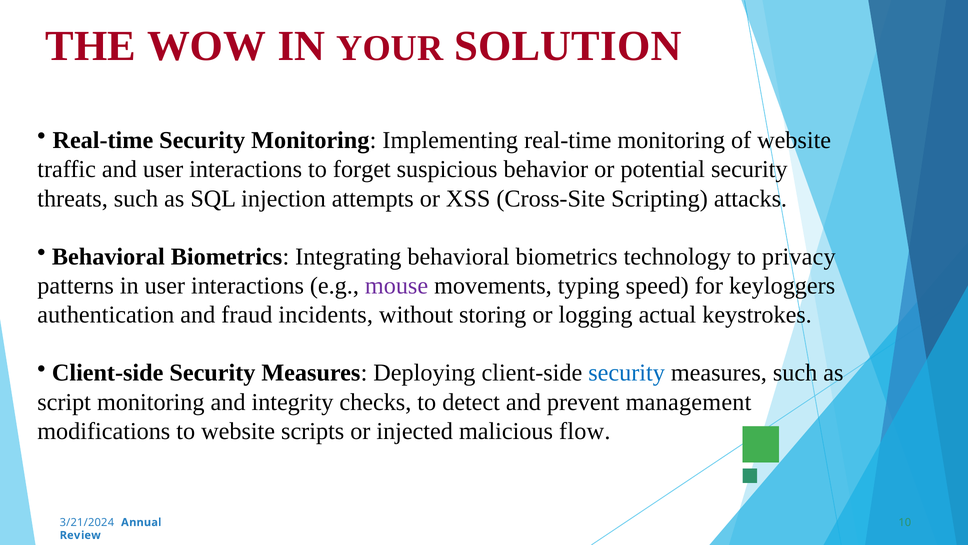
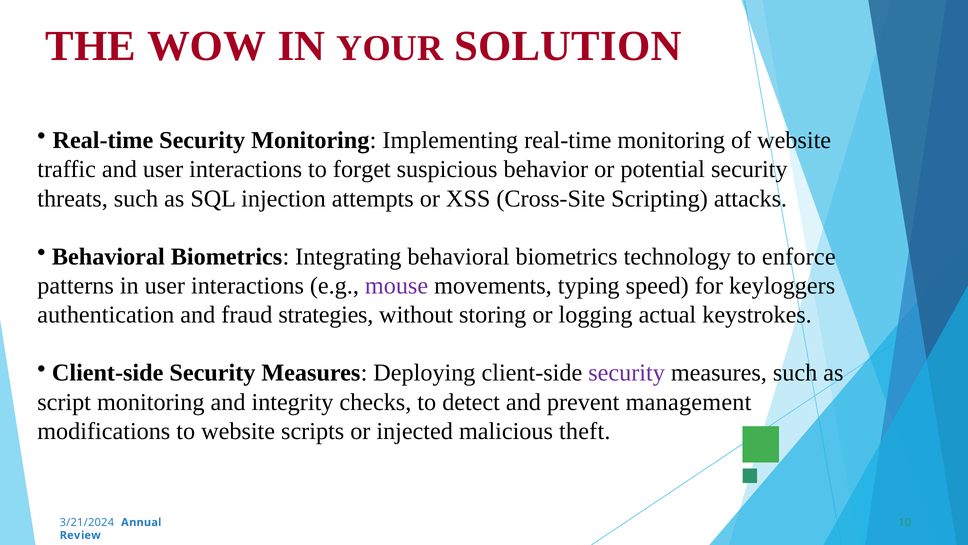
privacy: privacy -> enforce
incidents: incidents -> strategies
security at (627, 373) colour: blue -> purple
flow: flow -> theft
